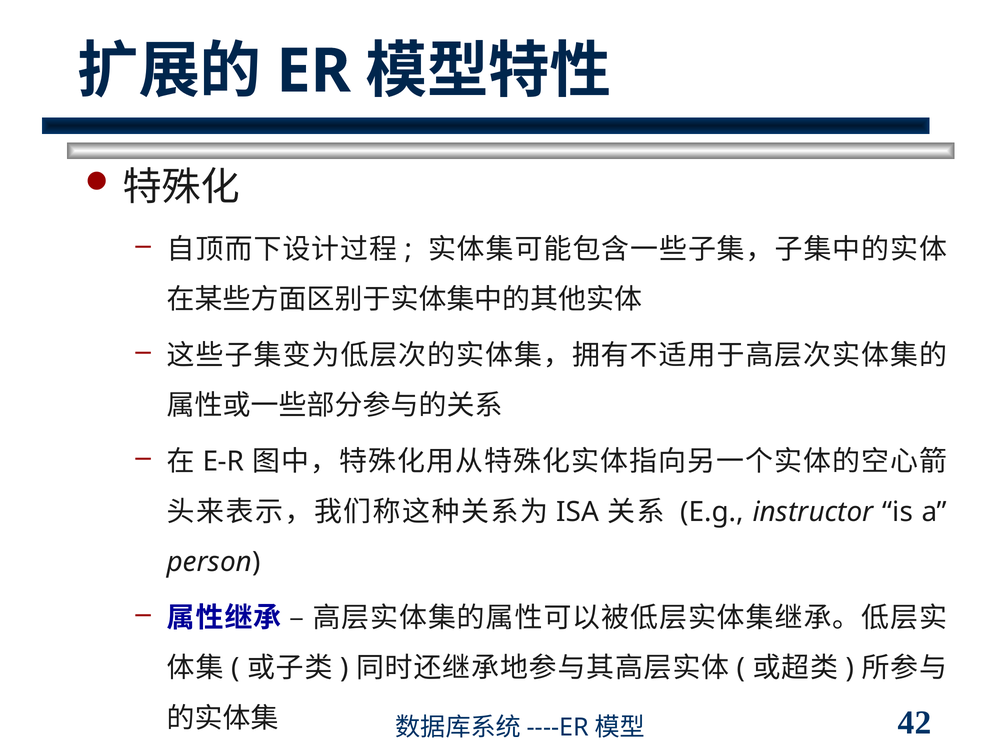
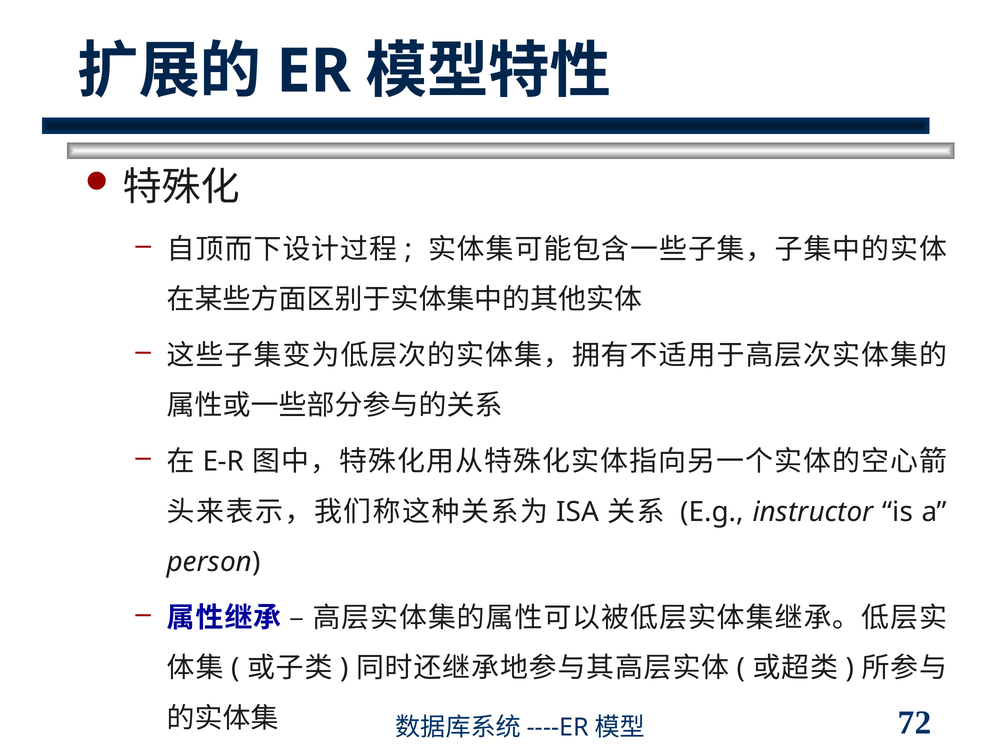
42: 42 -> 72
